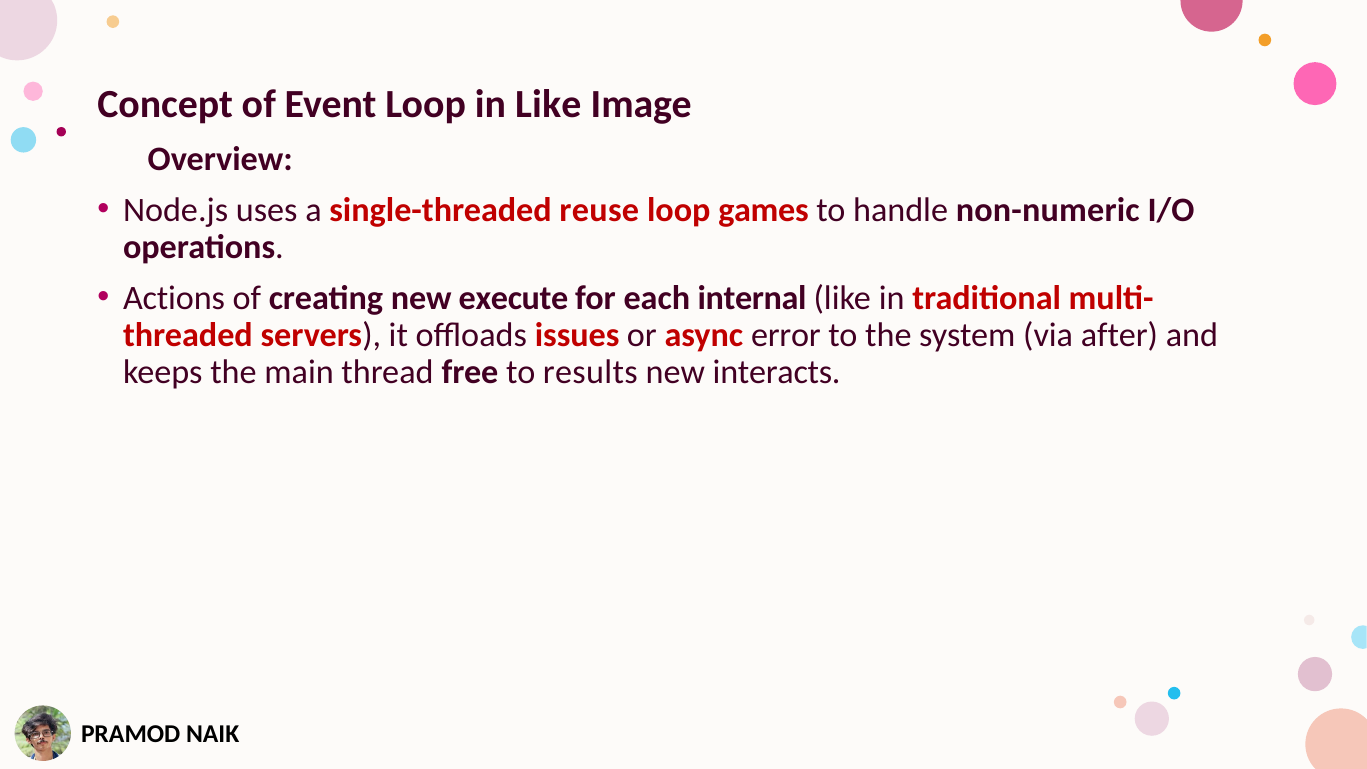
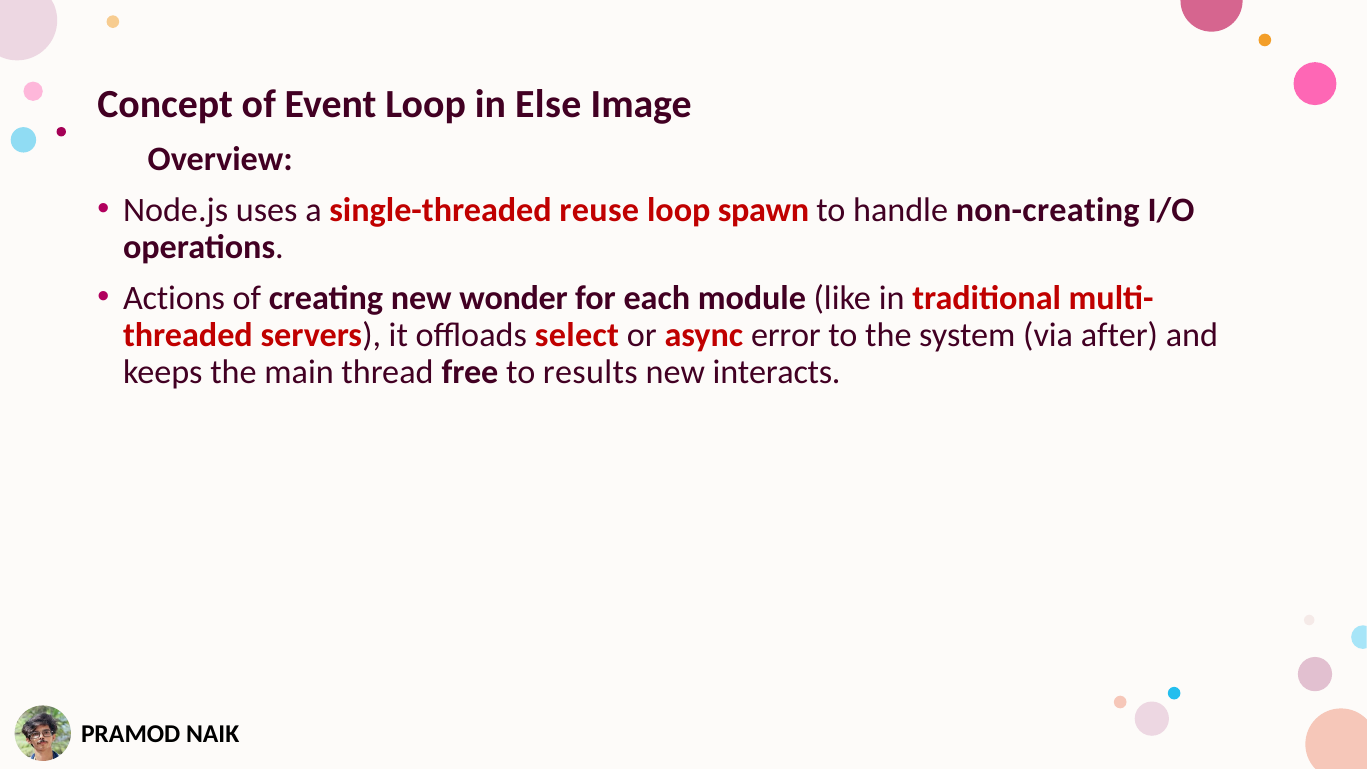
in Like: Like -> Else
games: games -> spawn
non-numeric: non-numeric -> non-creating
execute: execute -> wonder
internal: internal -> module
issues: issues -> select
